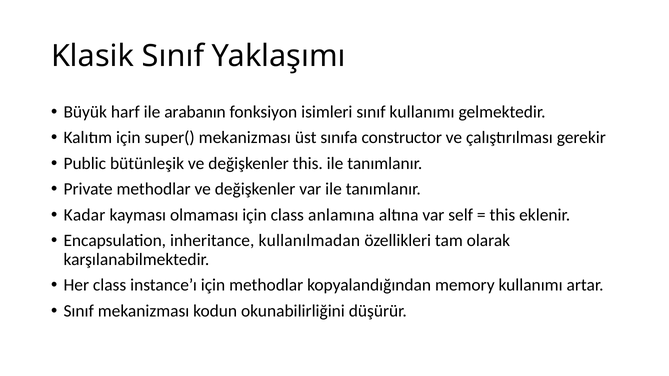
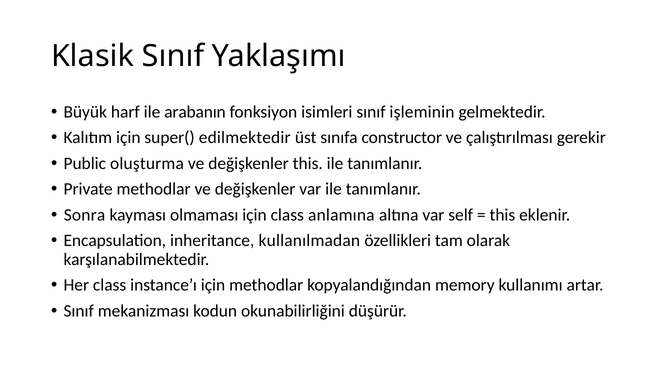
sınıf kullanımı: kullanımı -> işleminin
super( mekanizması: mekanizması -> edilmektedir
bütünleşik: bütünleşik -> oluşturma
Kadar: Kadar -> Sonra
